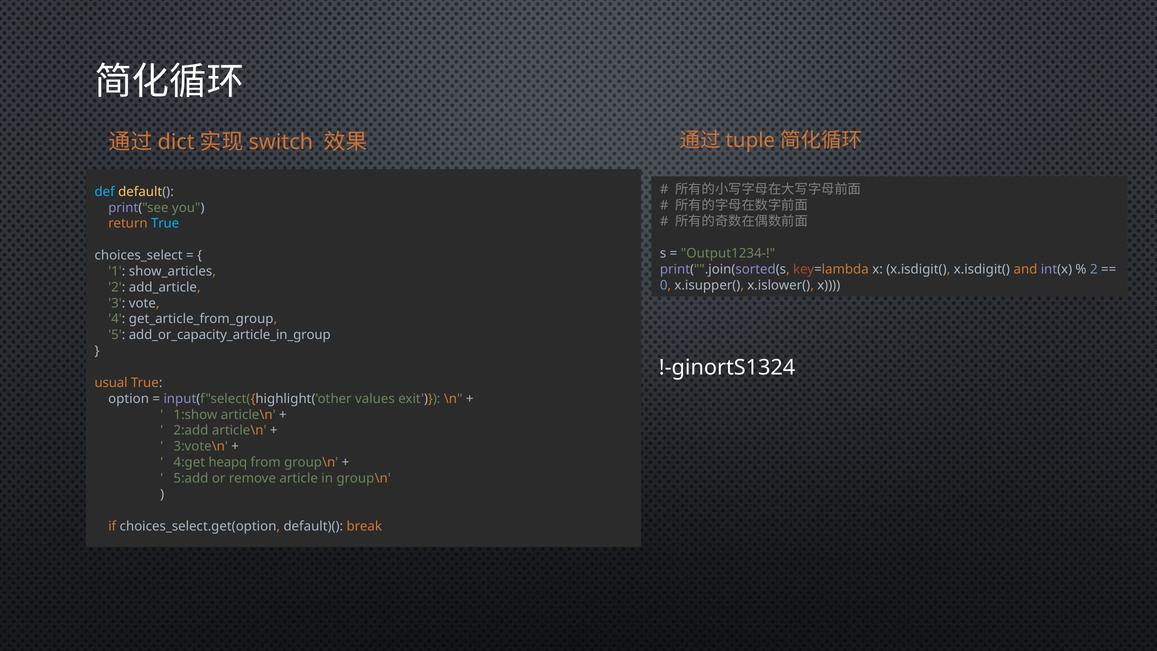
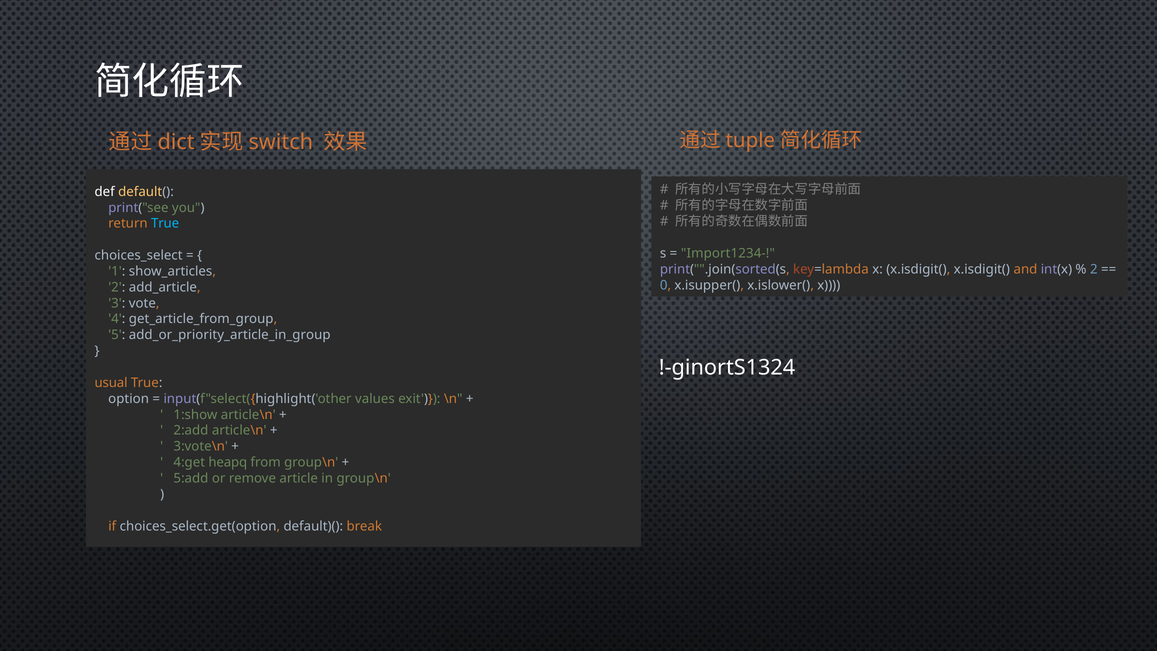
def colour: light blue -> white
Output1234-: Output1234- -> Import1234-
add_or_capacity_article_in_group: add_or_capacity_article_in_group -> add_or_priority_article_in_group
